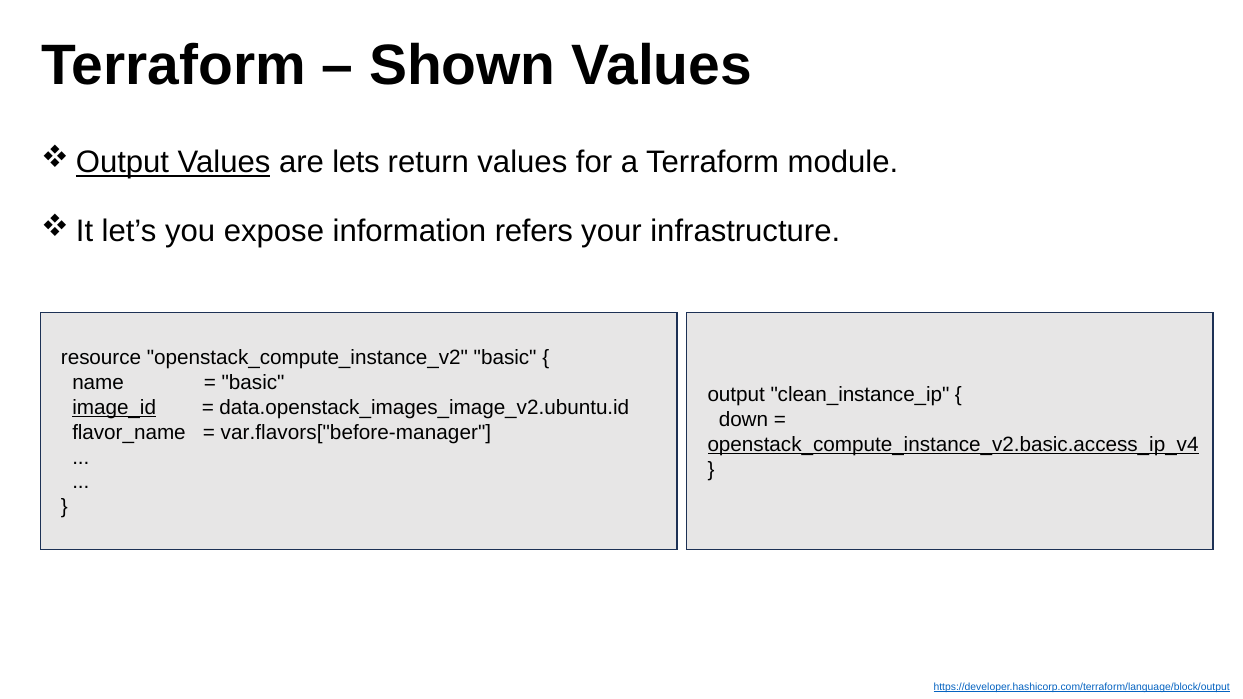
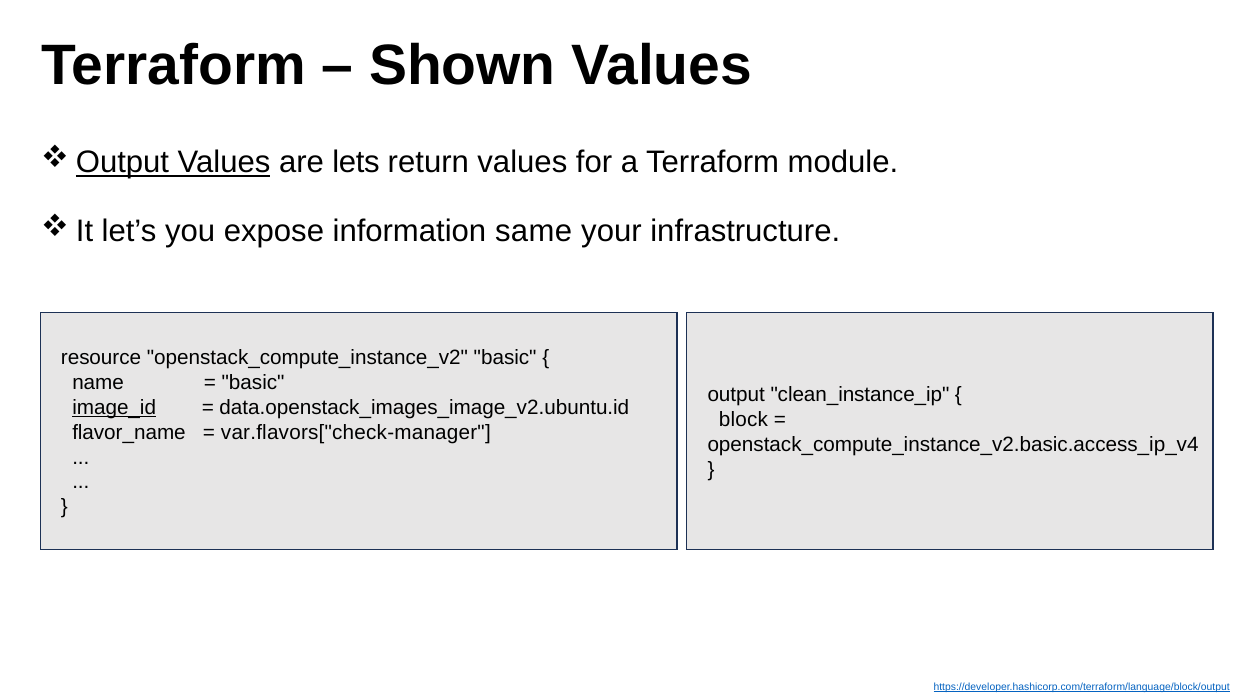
refers: refers -> same
down: down -> block
var.flavors["before-manager: var.flavors["before-manager -> var.flavors["check-manager
openstack_compute_instance_v2.basic.access_ip_v4 underline: present -> none
